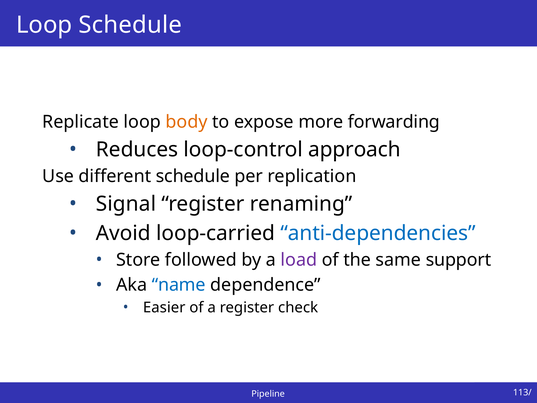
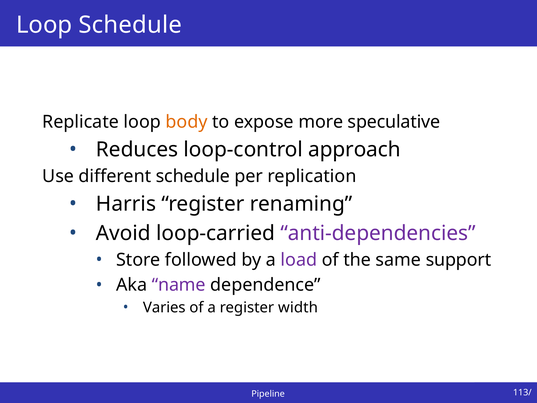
forwarding: forwarding -> speculative
Signal: Signal -> Harris
anti-dependencies colour: blue -> purple
name colour: blue -> purple
Easier: Easier -> Varies
check: check -> width
